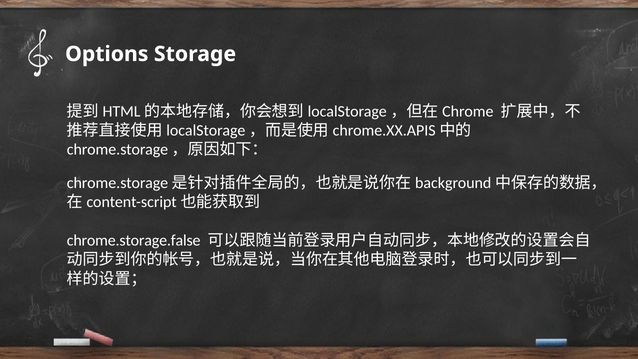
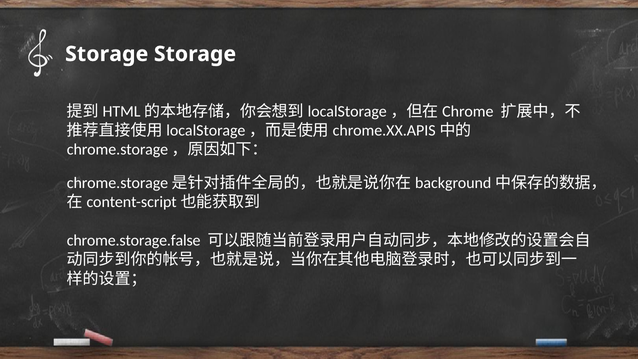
Options at (107, 54): Options -> Storage
